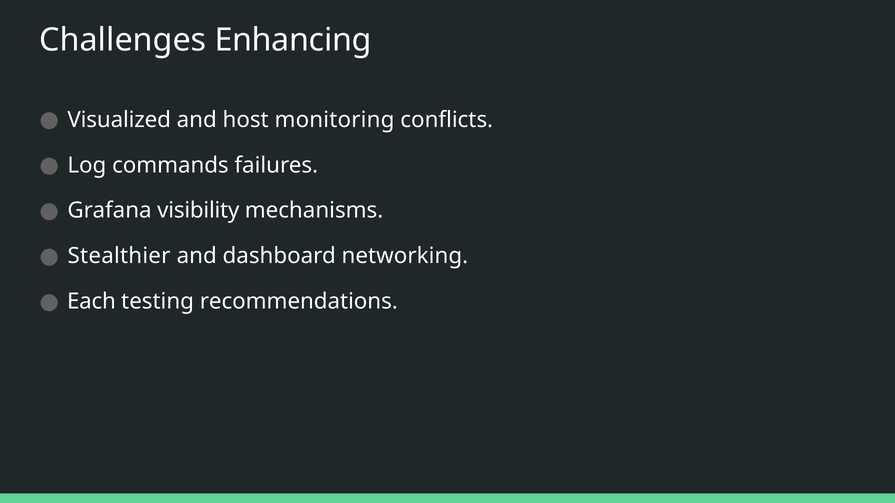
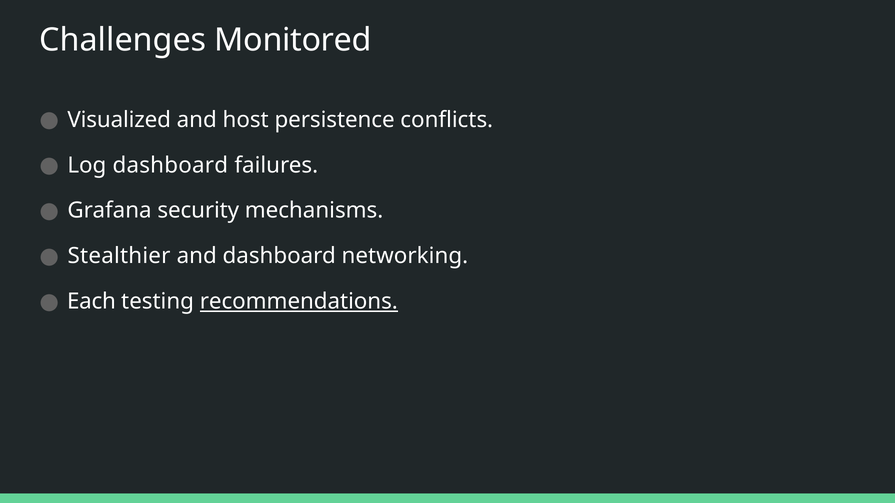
Enhancing: Enhancing -> Monitored
monitoring: monitoring -> persistence
Log commands: commands -> dashboard
visibility: visibility -> security
recommendations underline: none -> present
